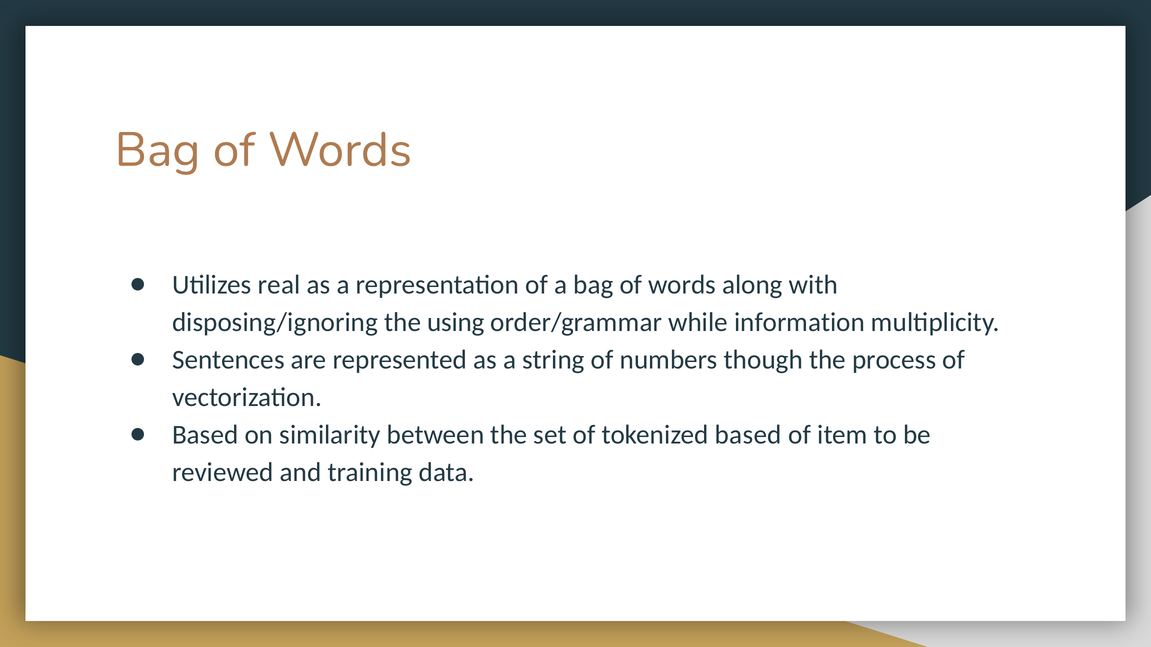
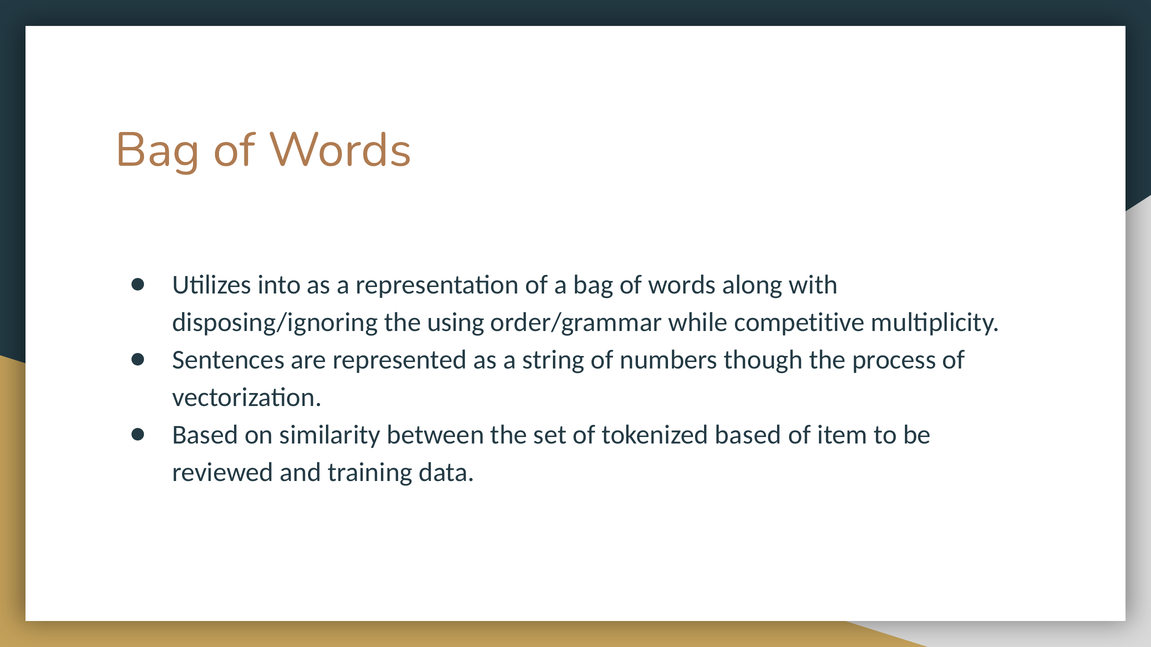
real: real -> into
information: information -> competitive
